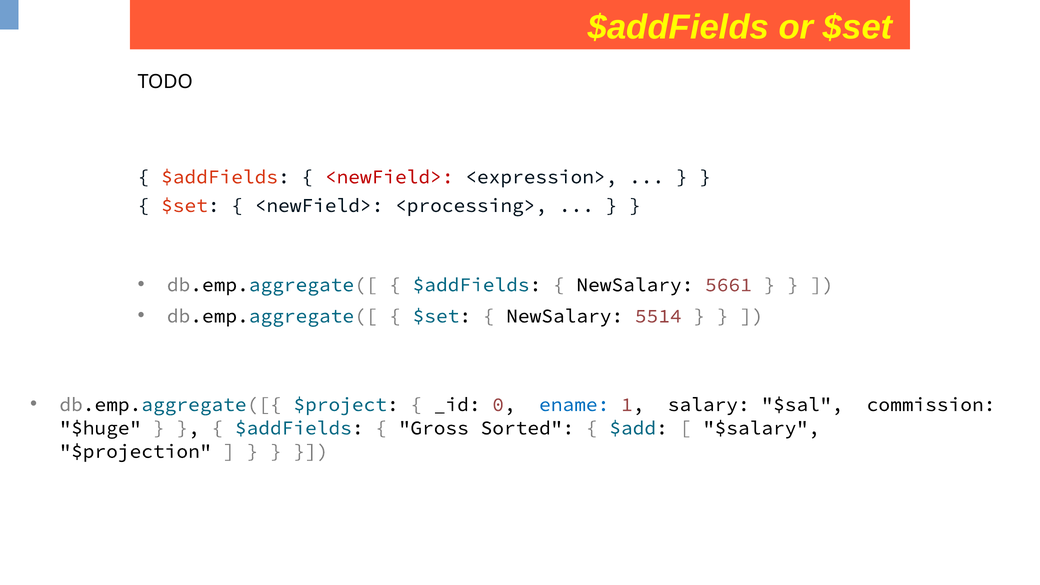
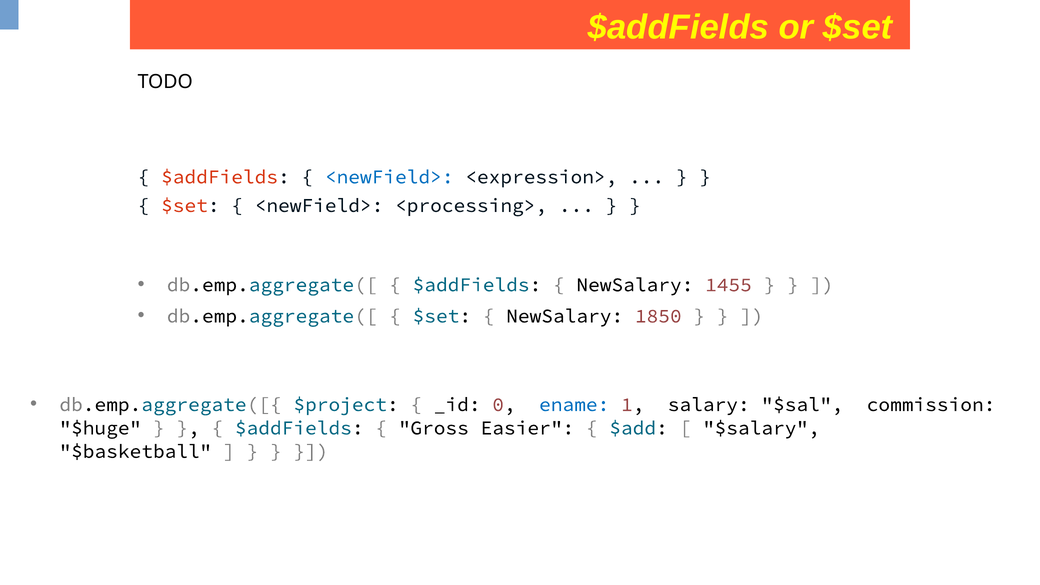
<newField> at (389, 177) colour: red -> blue
5661: 5661 -> 1455
5514: 5514 -> 1850
Sorted: Sorted -> Easier
$projection: $projection -> $basketball
